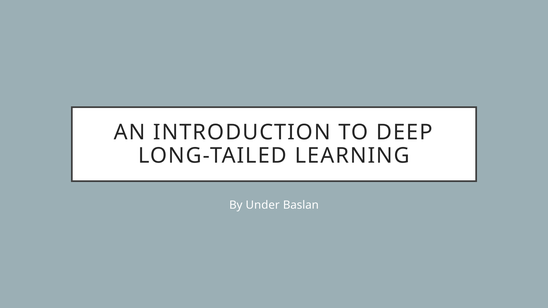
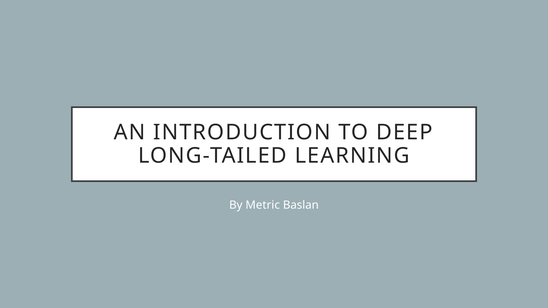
Under: Under -> Metric
